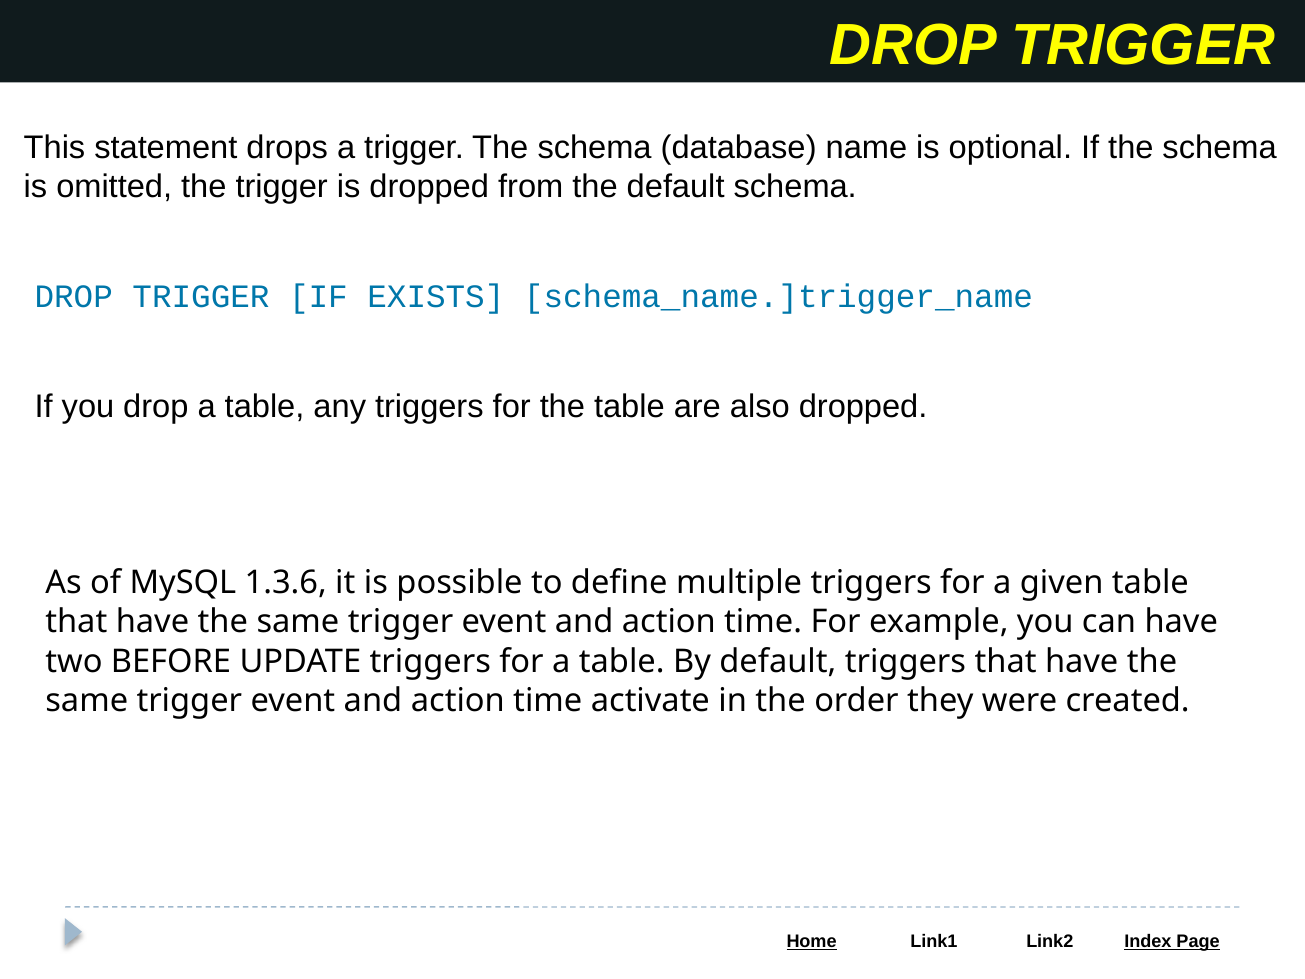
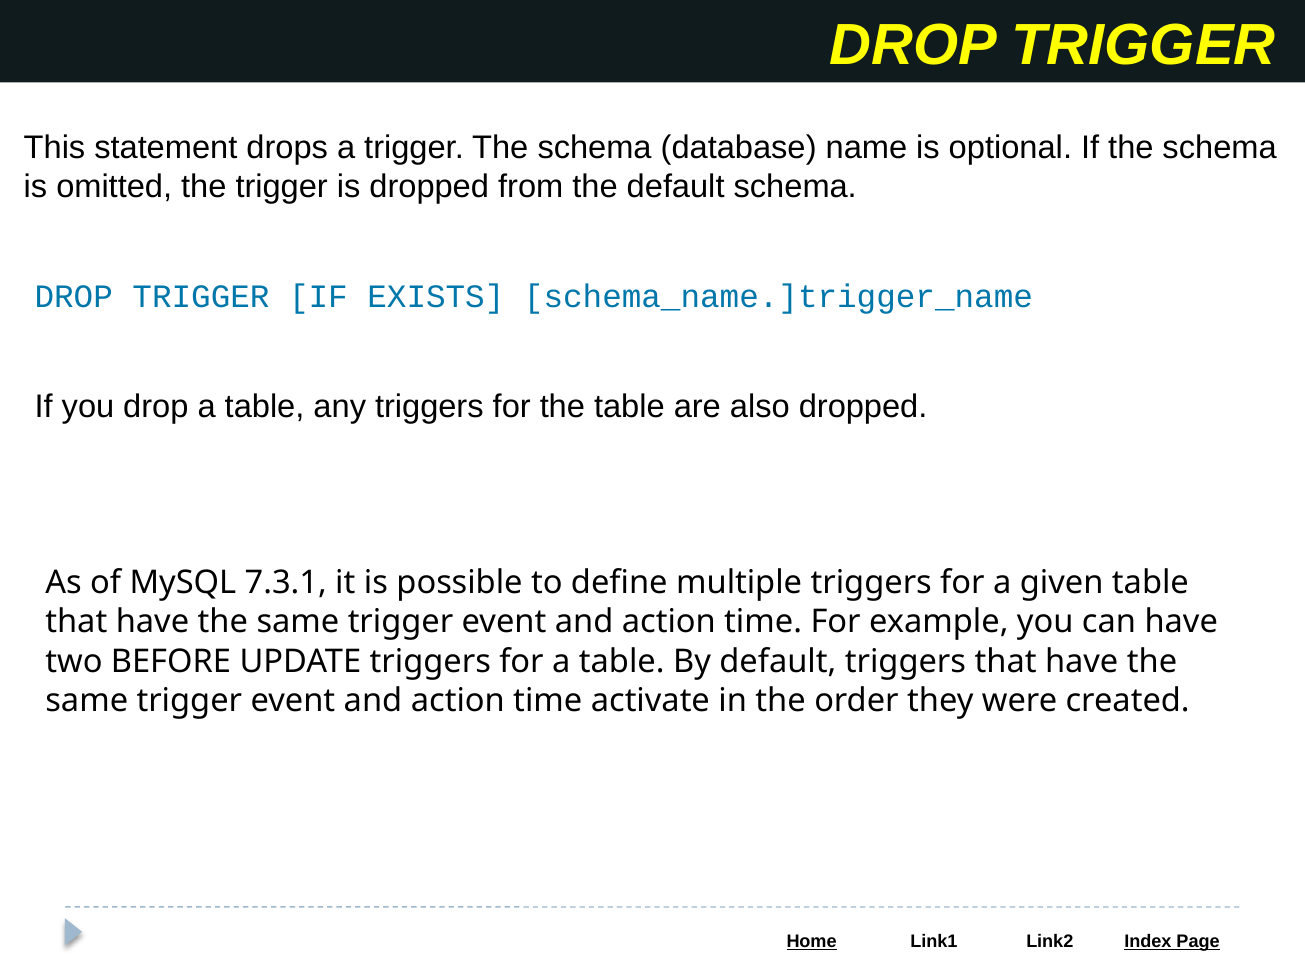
1.3.6: 1.3.6 -> 7.3.1
